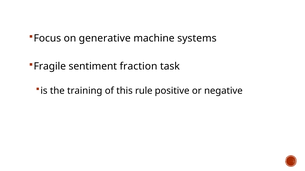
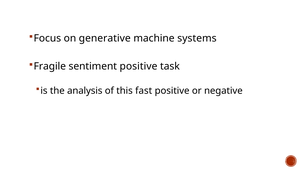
sentiment fraction: fraction -> positive
training: training -> analysis
rule: rule -> fast
